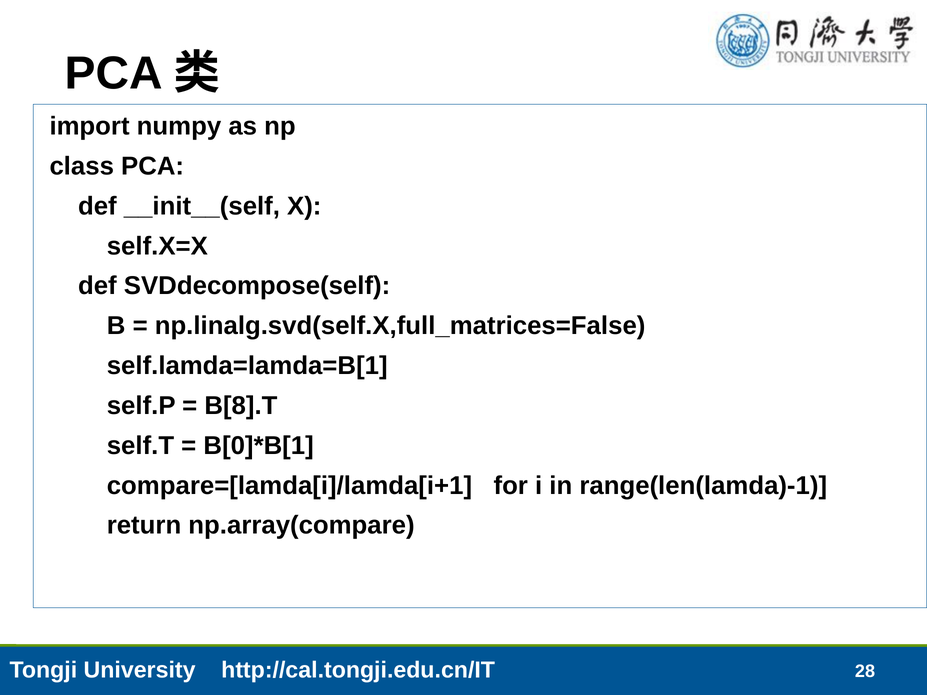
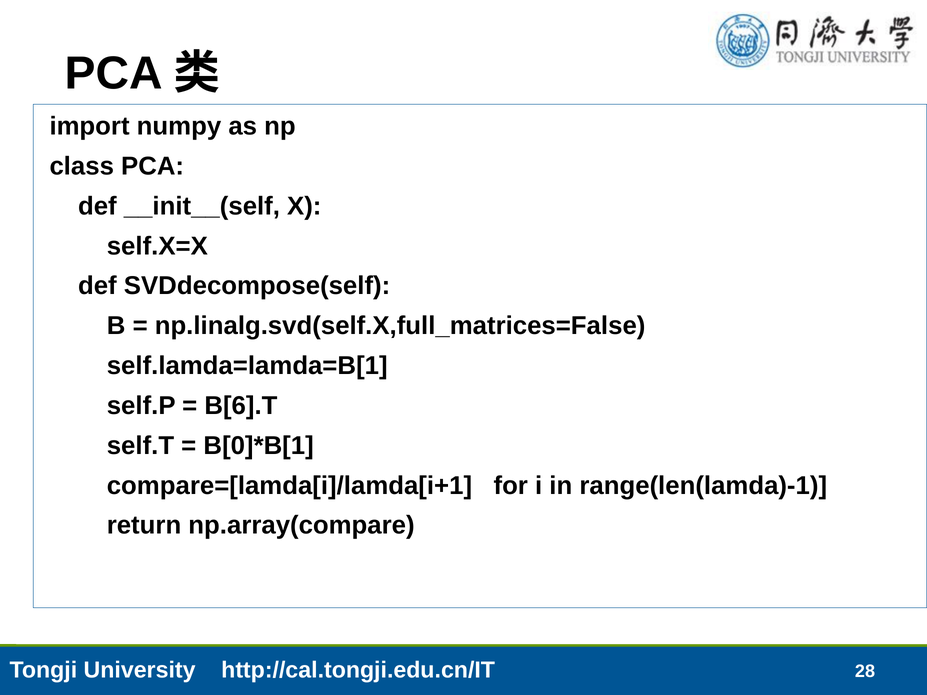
B[8].T: B[8].T -> B[6].T
